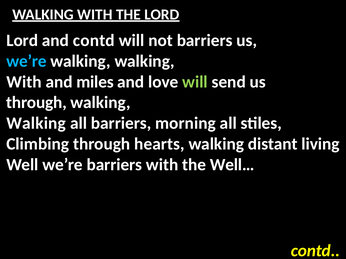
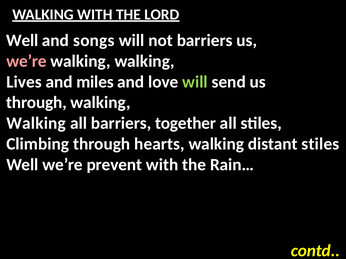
Lord at (22, 40): Lord -> Well
and contd: contd -> songs
we’re at (26, 61) colour: light blue -> pink
With at (24, 82): With -> Lives
morning: morning -> together
distant living: living -> stiles
we’re barriers: barriers -> prevent
Well…: Well… -> Rain…
